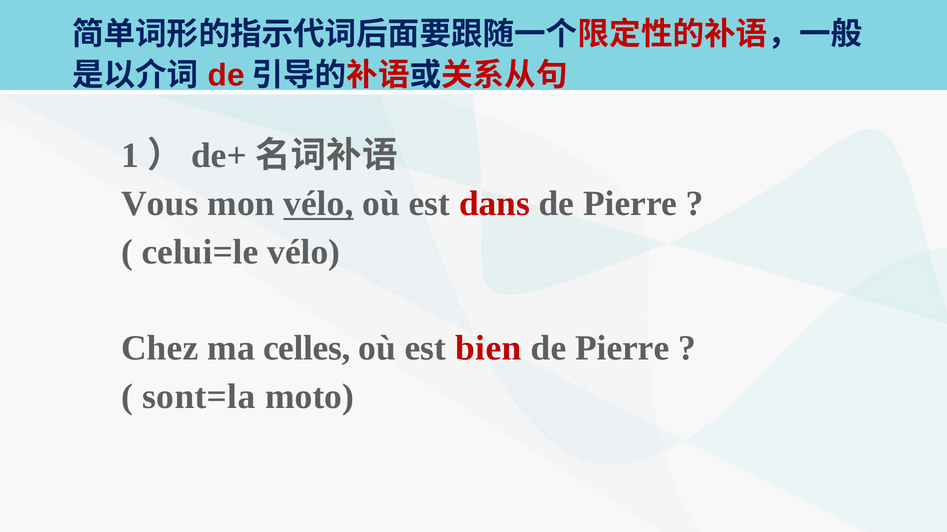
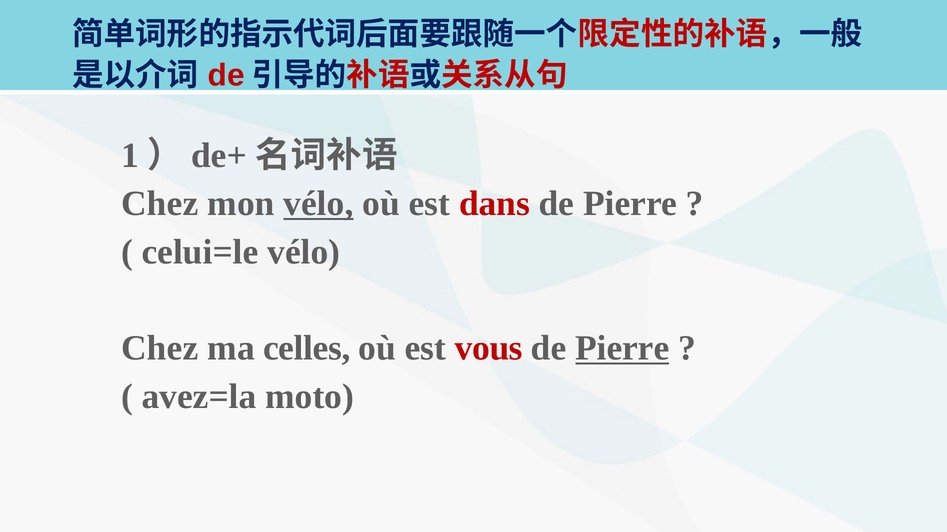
Vous at (160, 204): Vous -> Chez
bien: bien -> vous
Pierre at (622, 349) underline: none -> present
sont=la: sont=la -> avez=la
